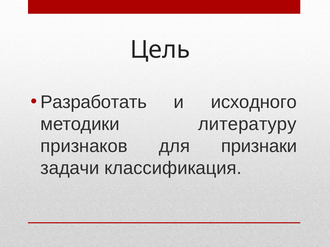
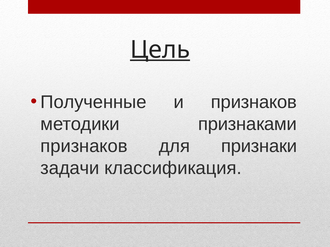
Цель underline: none -> present
Разработать: Разработать -> Полученные
и исходного: исходного -> признаков
литературу: литературу -> признаками
